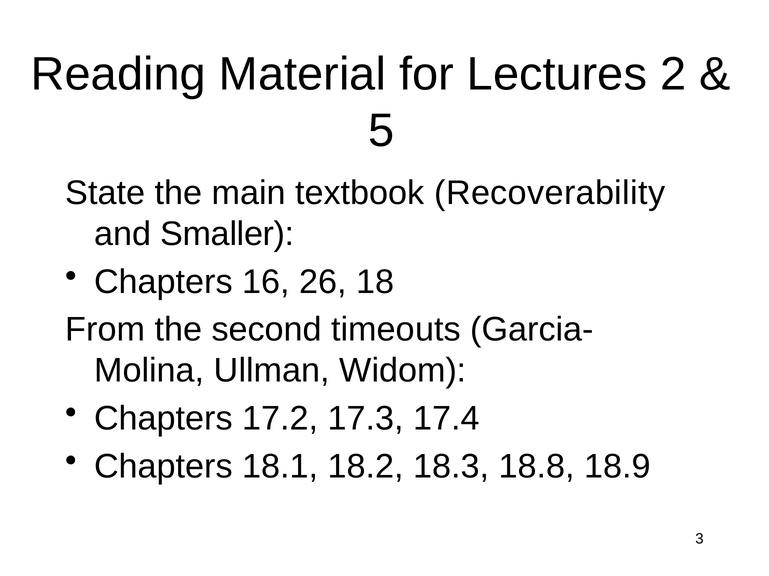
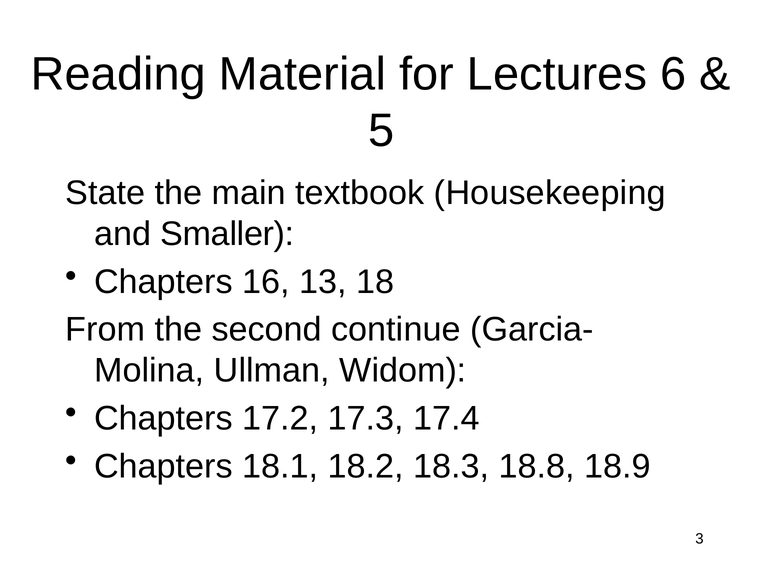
2: 2 -> 6
Recoverability: Recoverability -> Housekeeping
26: 26 -> 13
timeouts: timeouts -> continue
